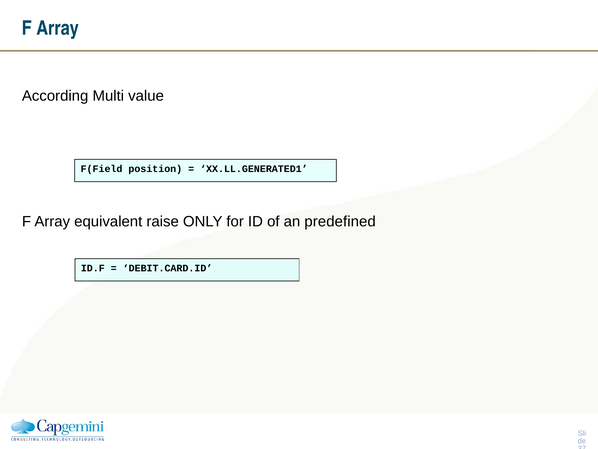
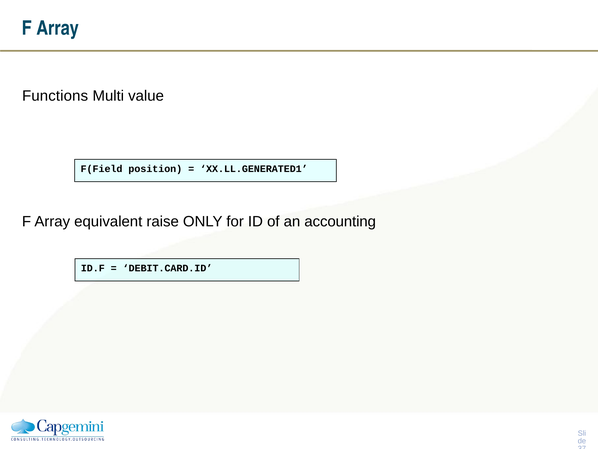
According: According -> Functions
predefined: predefined -> accounting
